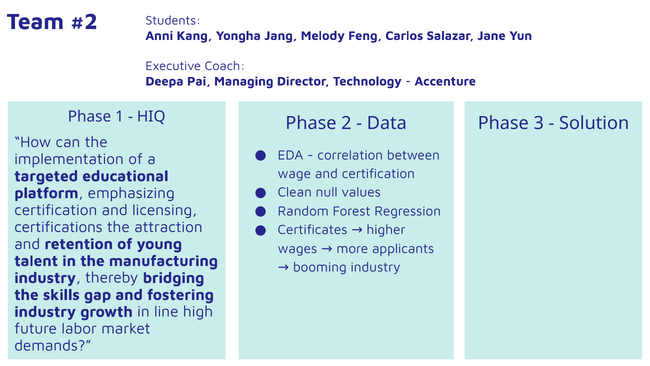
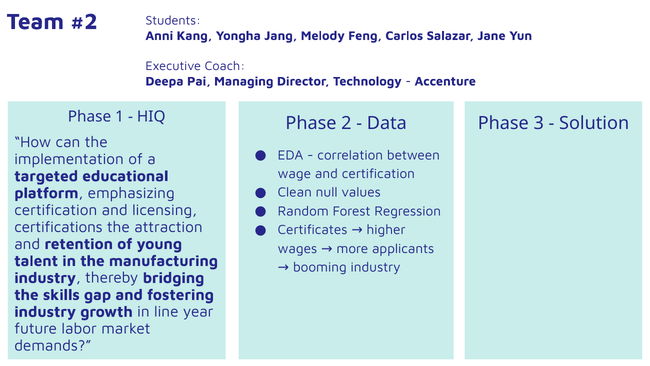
high: high -> year
